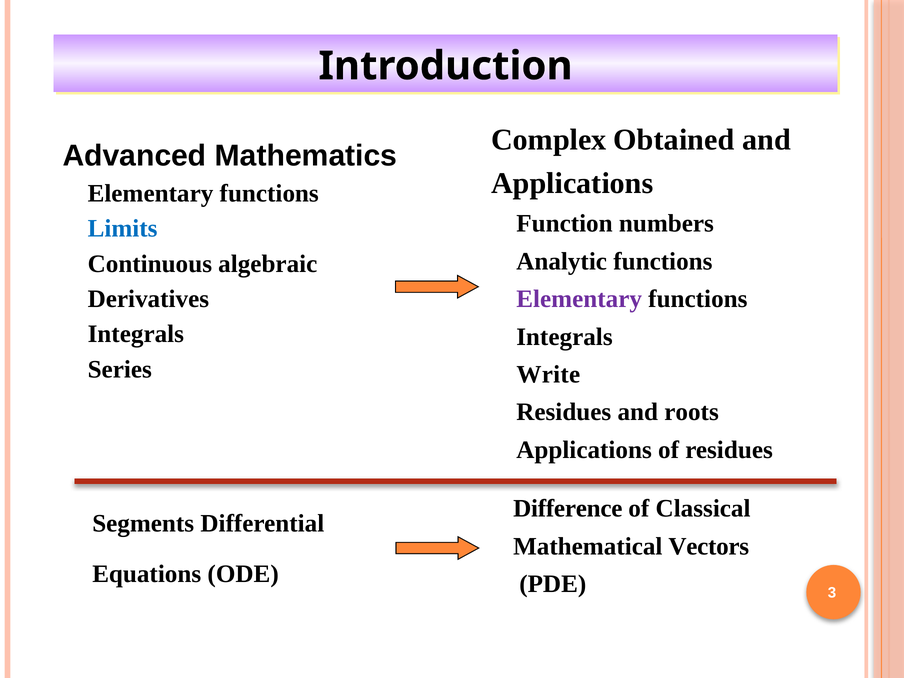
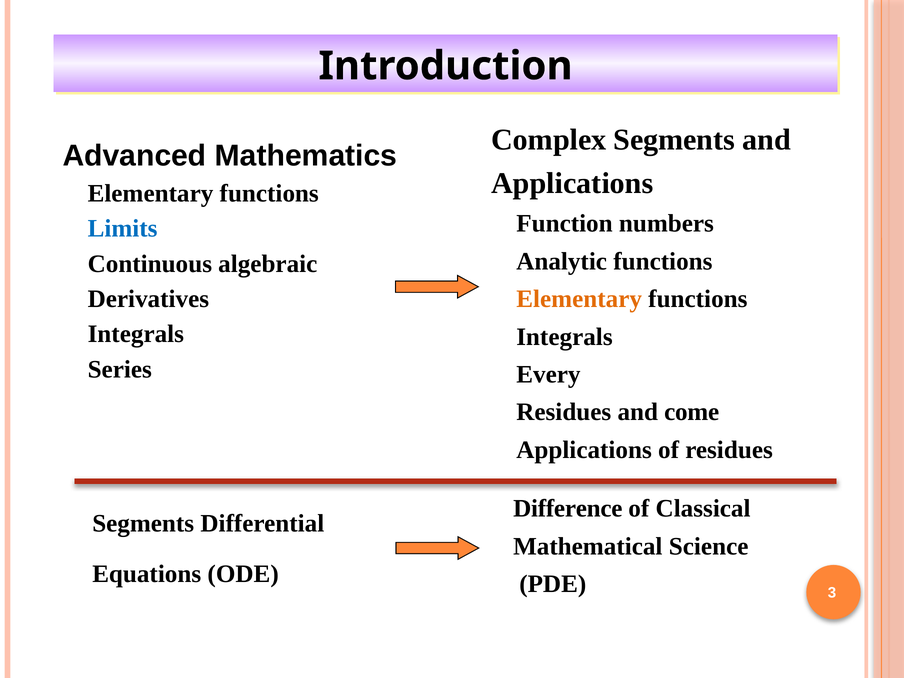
Complex Obtained: Obtained -> Segments
Elementary at (579, 299) colour: purple -> orange
Write: Write -> Every
roots: roots -> come
Vectors: Vectors -> Science
